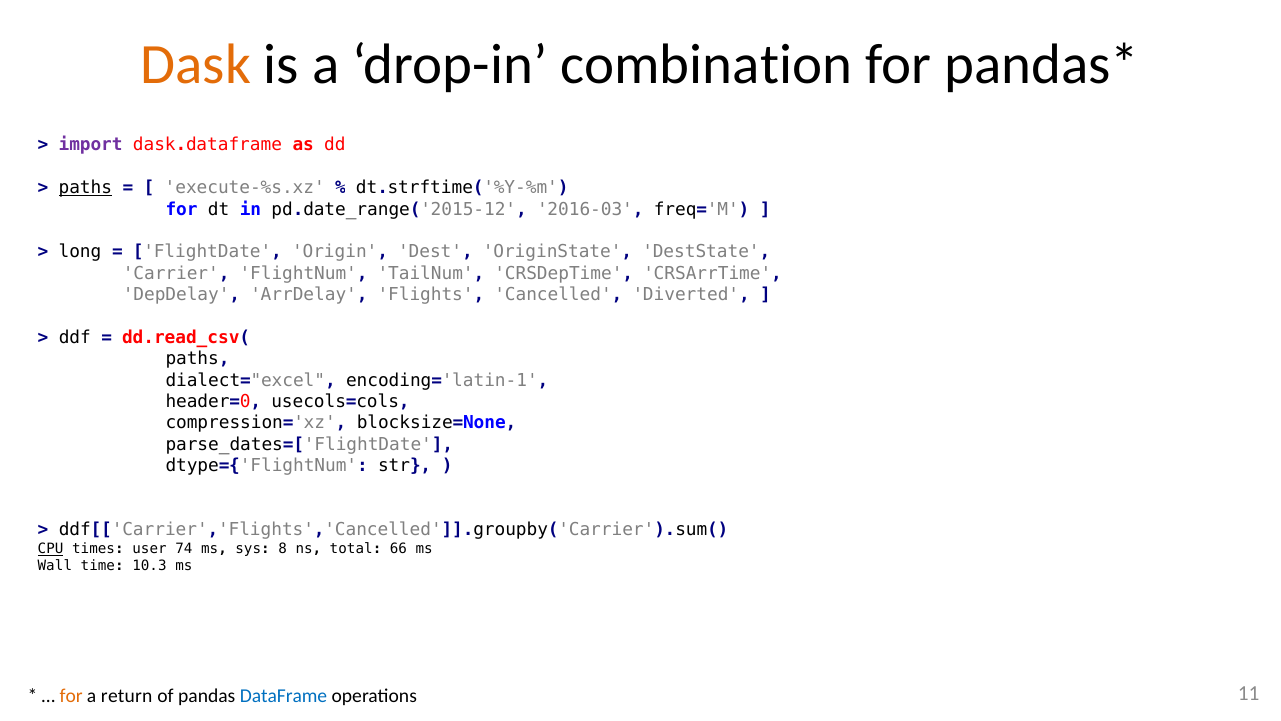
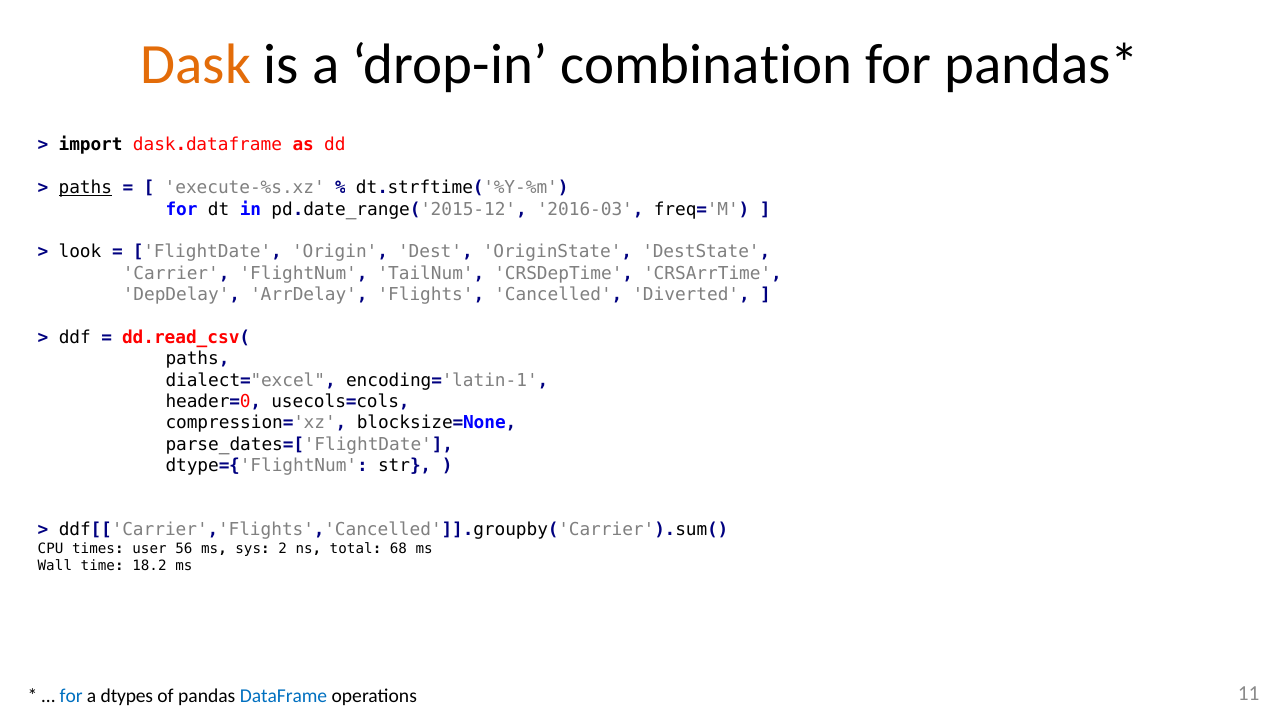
import colour: purple -> black
long: long -> look
CPU underline: present -> none
74: 74 -> 56
8: 8 -> 2
66: 66 -> 68
10.3: 10.3 -> 18.2
for at (71, 696) colour: orange -> blue
return: return -> dtypes
